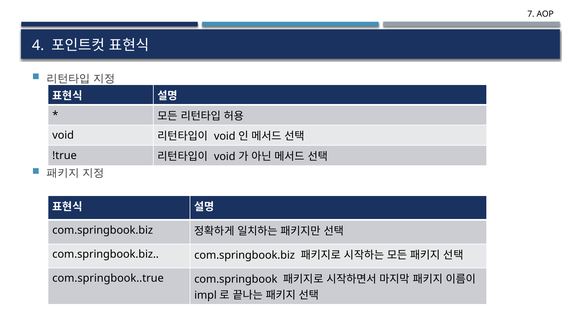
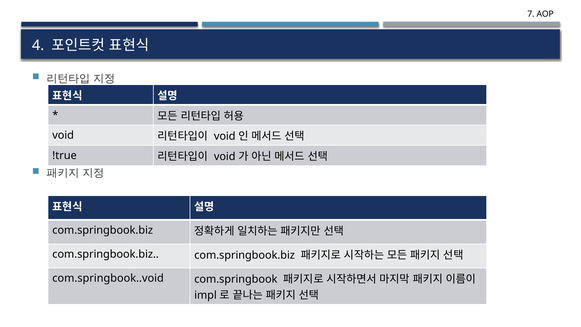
com.springbook..true: com.springbook..true -> com.springbook..void
